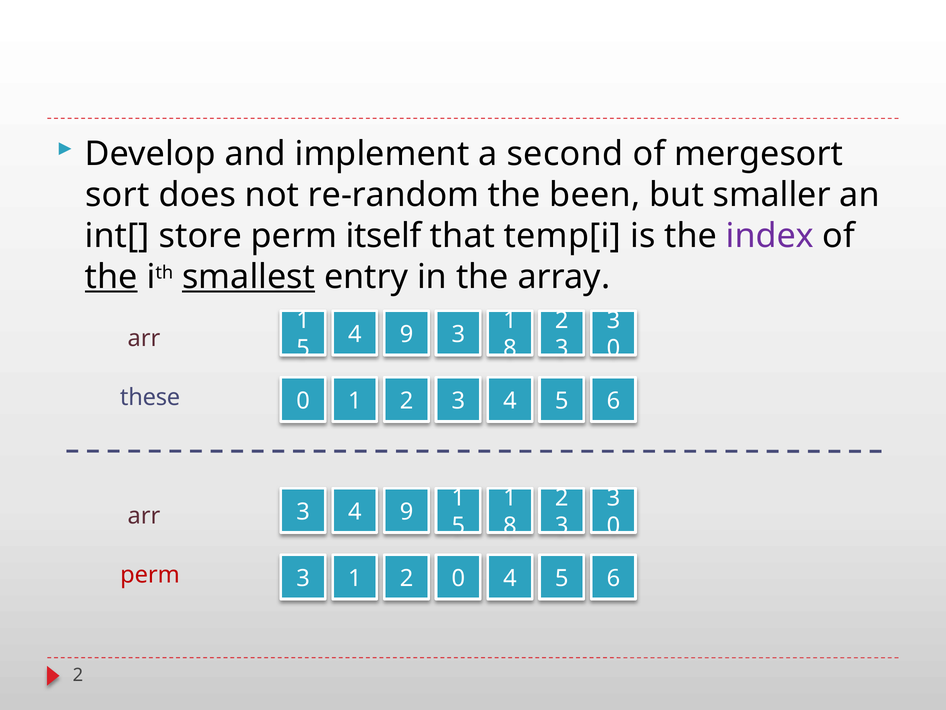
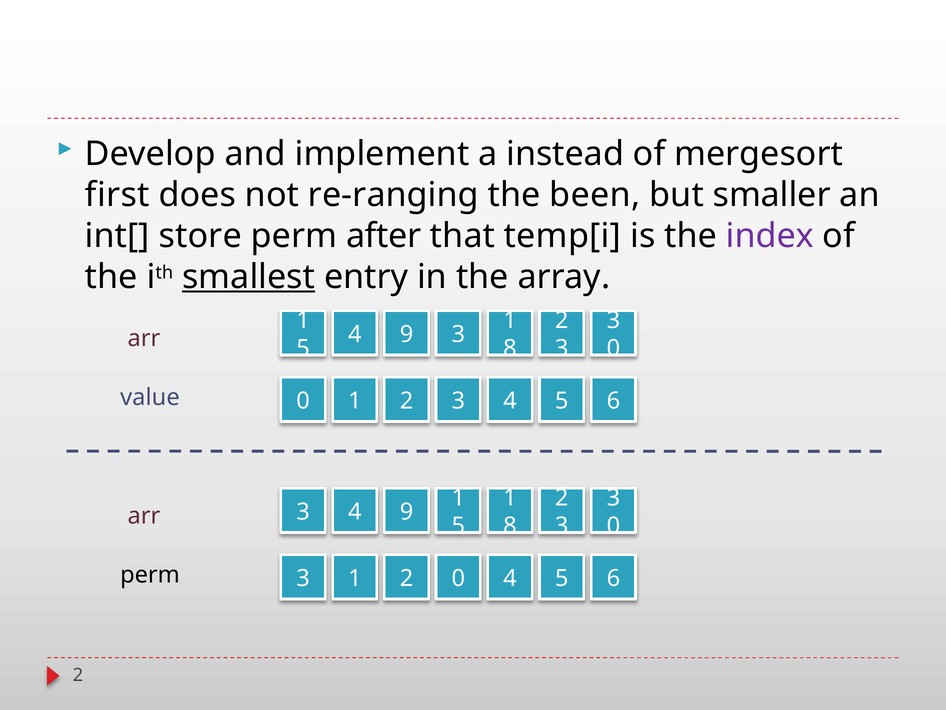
second: second -> instead
sort: sort -> first
re-random: re-random -> re-ranging
itself: itself -> after
the at (111, 277) underline: present -> none
these: these -> value
perm at (150, 575) colour: red -> black
